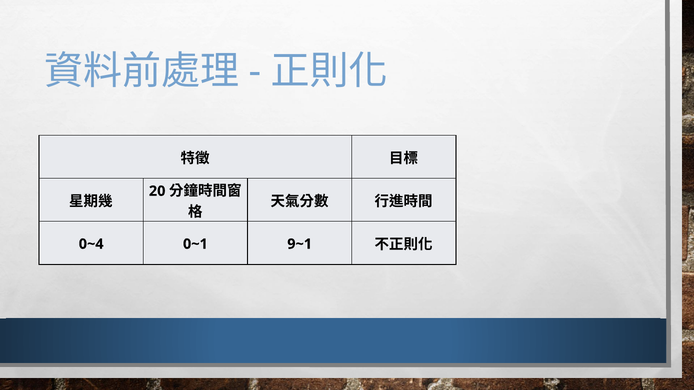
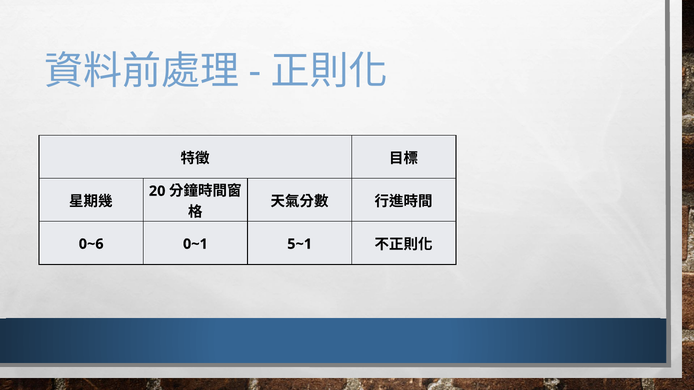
0~4: 0~4 -> 0~6
9~1: 9~1 -> 5~1
